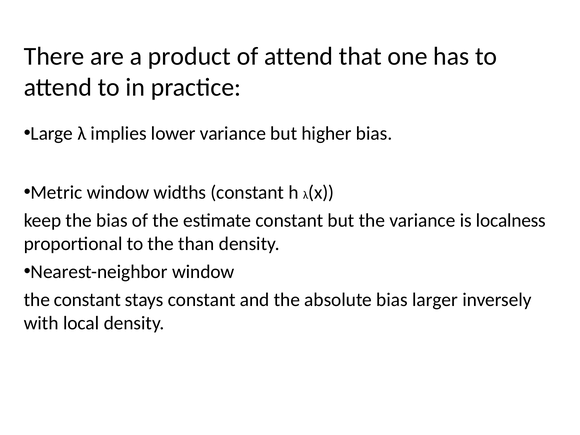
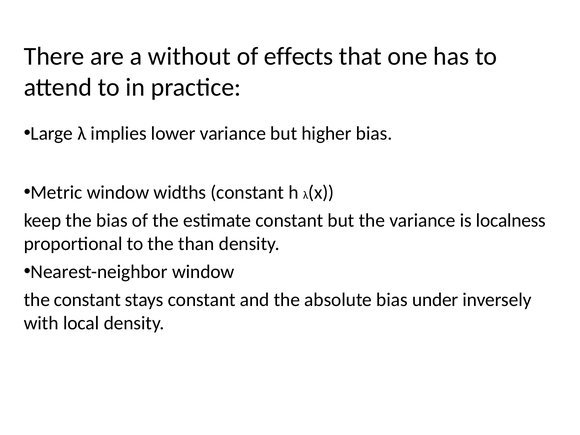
product: product -> without
of attend: attend -> effects
larger: larger -> under
